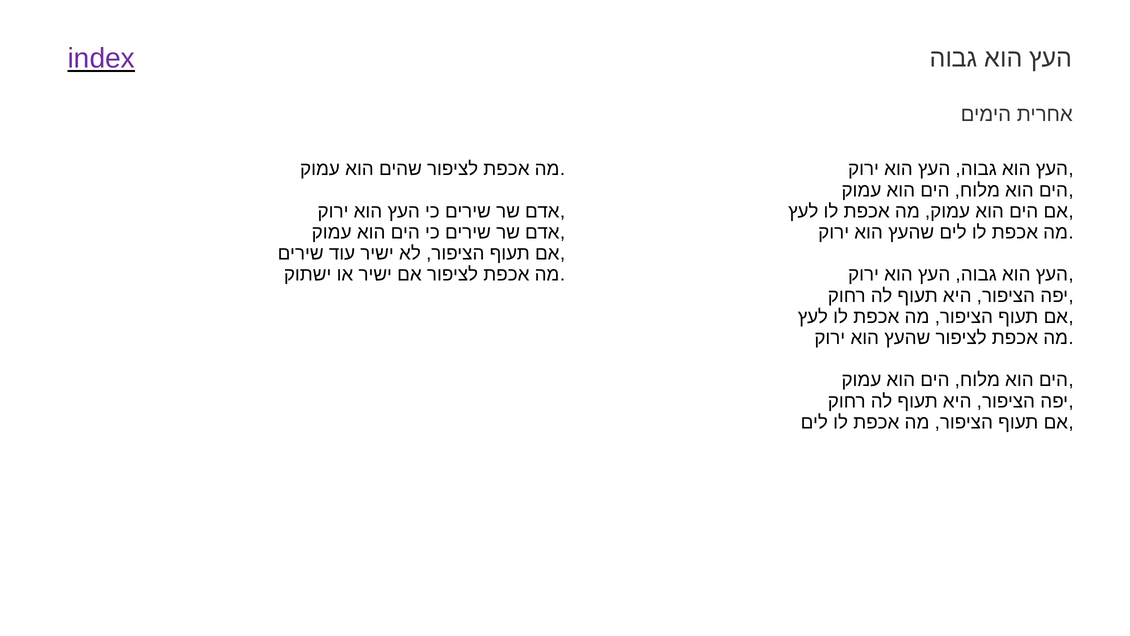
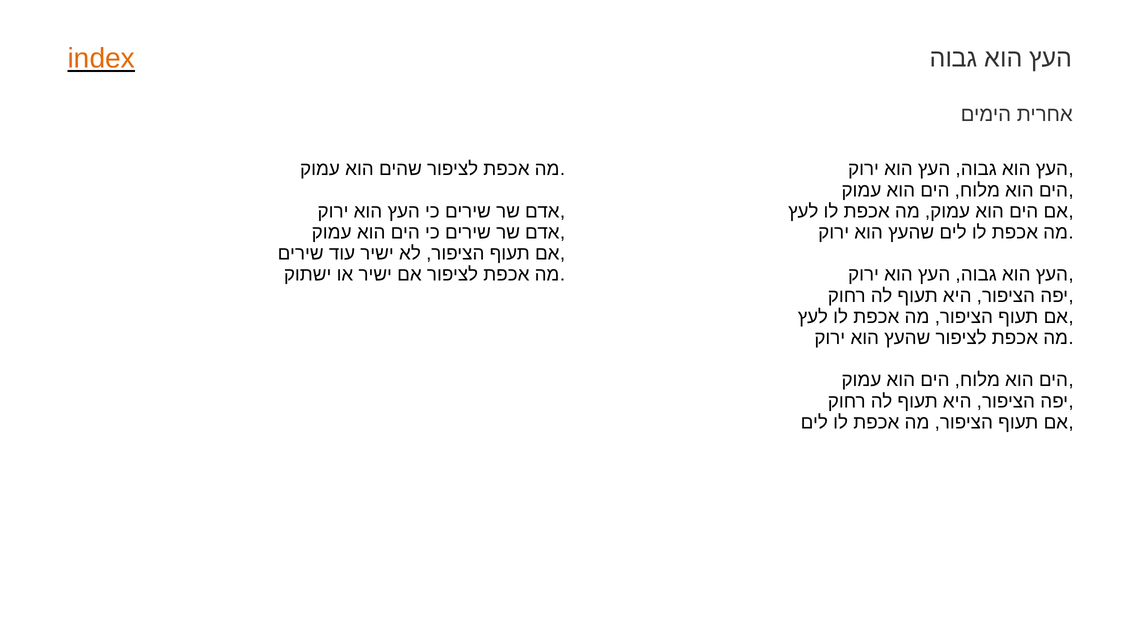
index colour: purple -> orange
